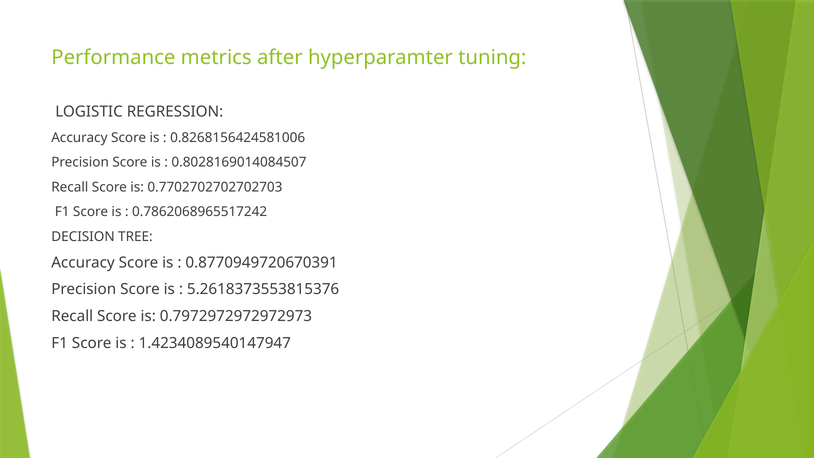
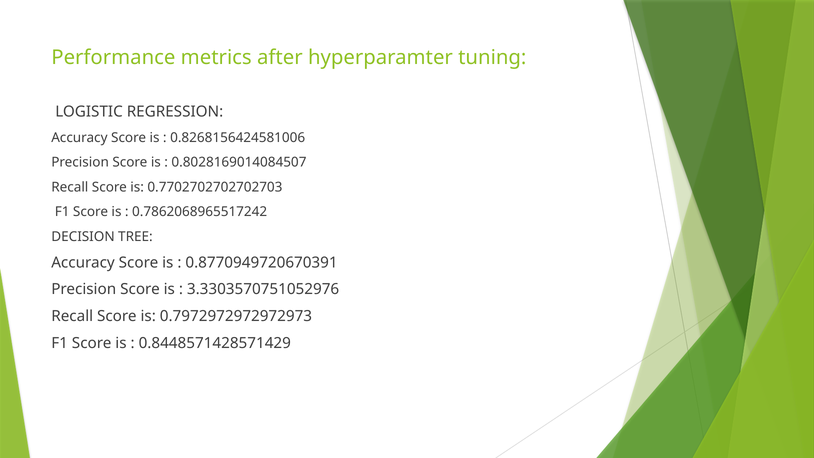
5.2618373553815376: 5.2618373553815376 -> 3.3303570751052976
1.4234089540147947: 1.4234089540147947 -> 0.8448571428571429
